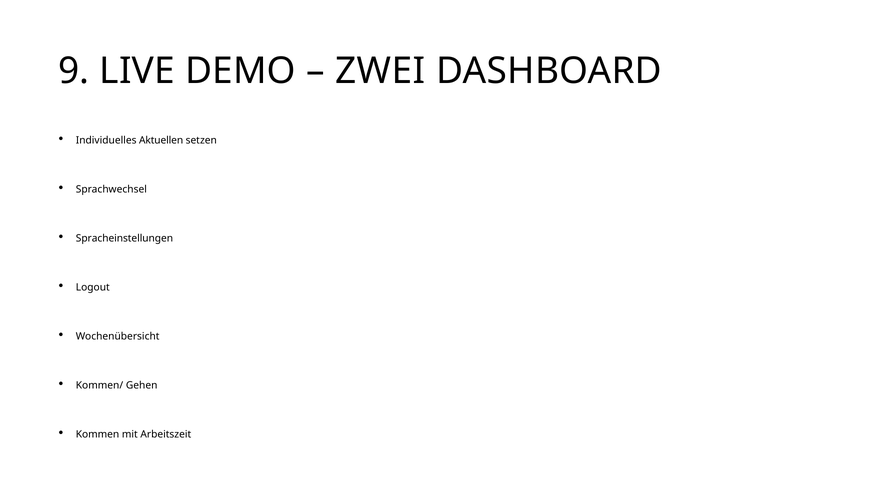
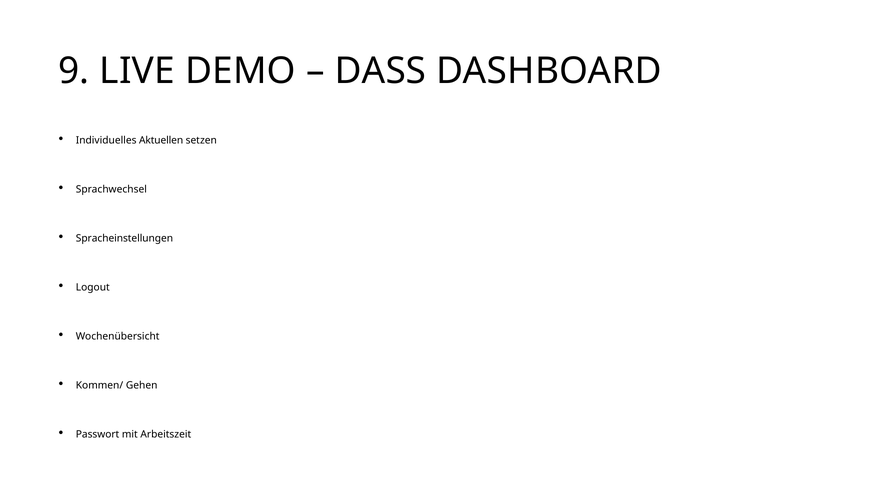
ZWEI: ZWEI -> DASS
Kommen: Kommen -> Passwort
